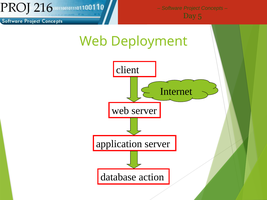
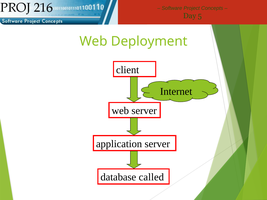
action: action -> called
